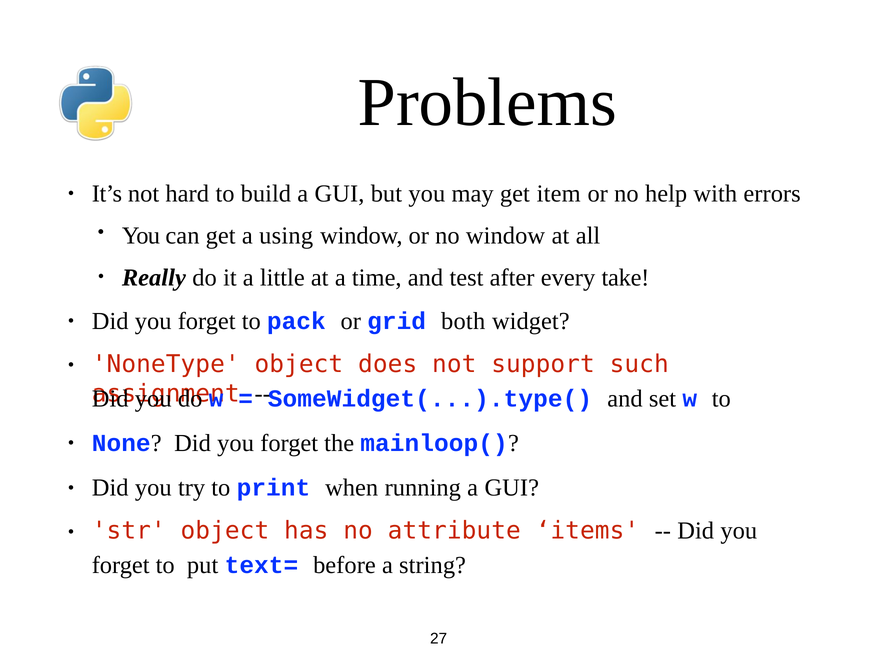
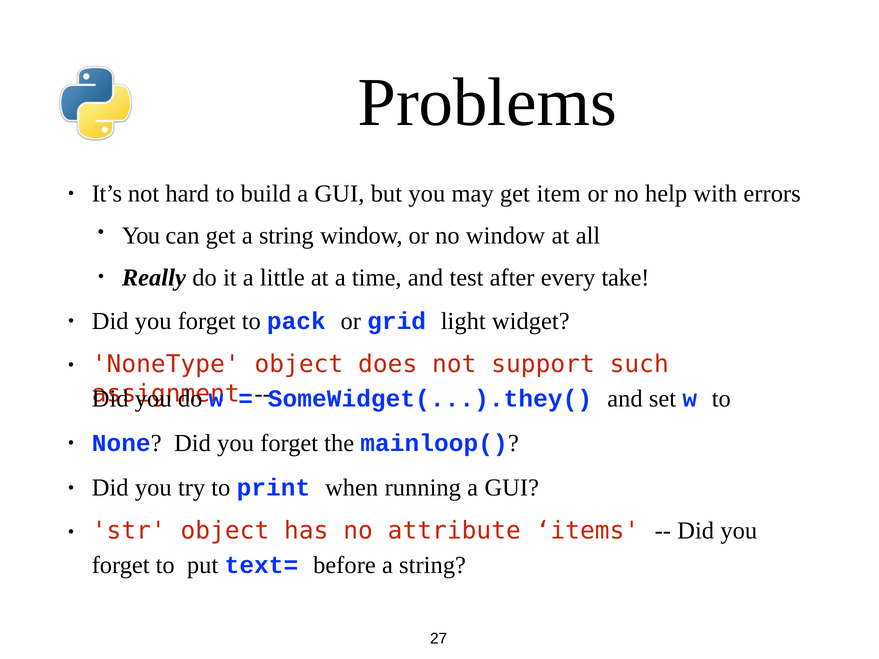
get a using: using -> string
both: both -> light
SomeWidget(...).type(: SomeWidget(...).type( -> SomeWidget(...).they(
